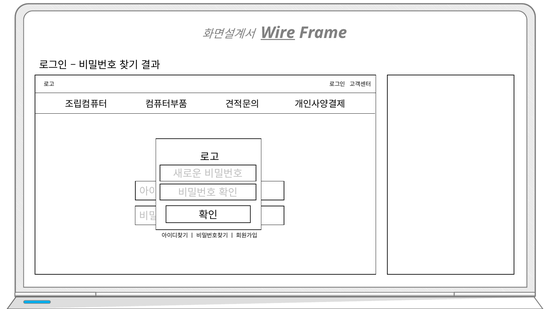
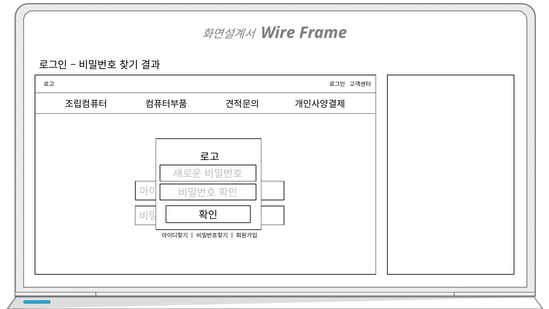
Wire underline: present -> none
